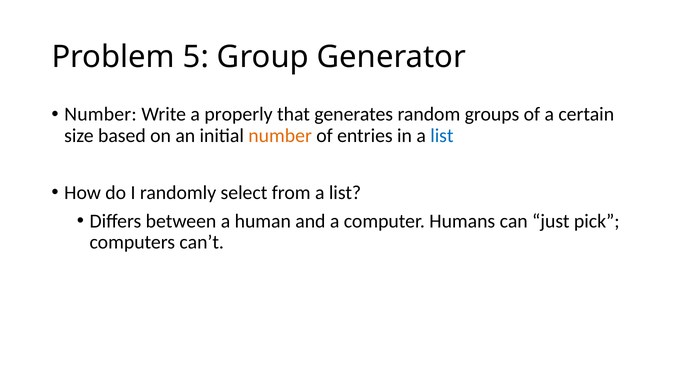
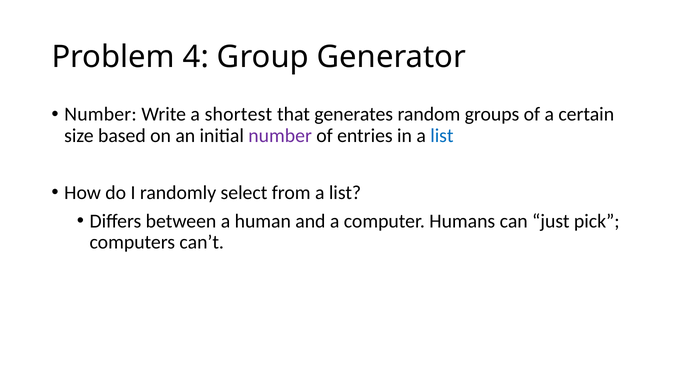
5: 5 -> 4
properly: properly -> shortest
number at (280, 136) colour: orange -> purple
